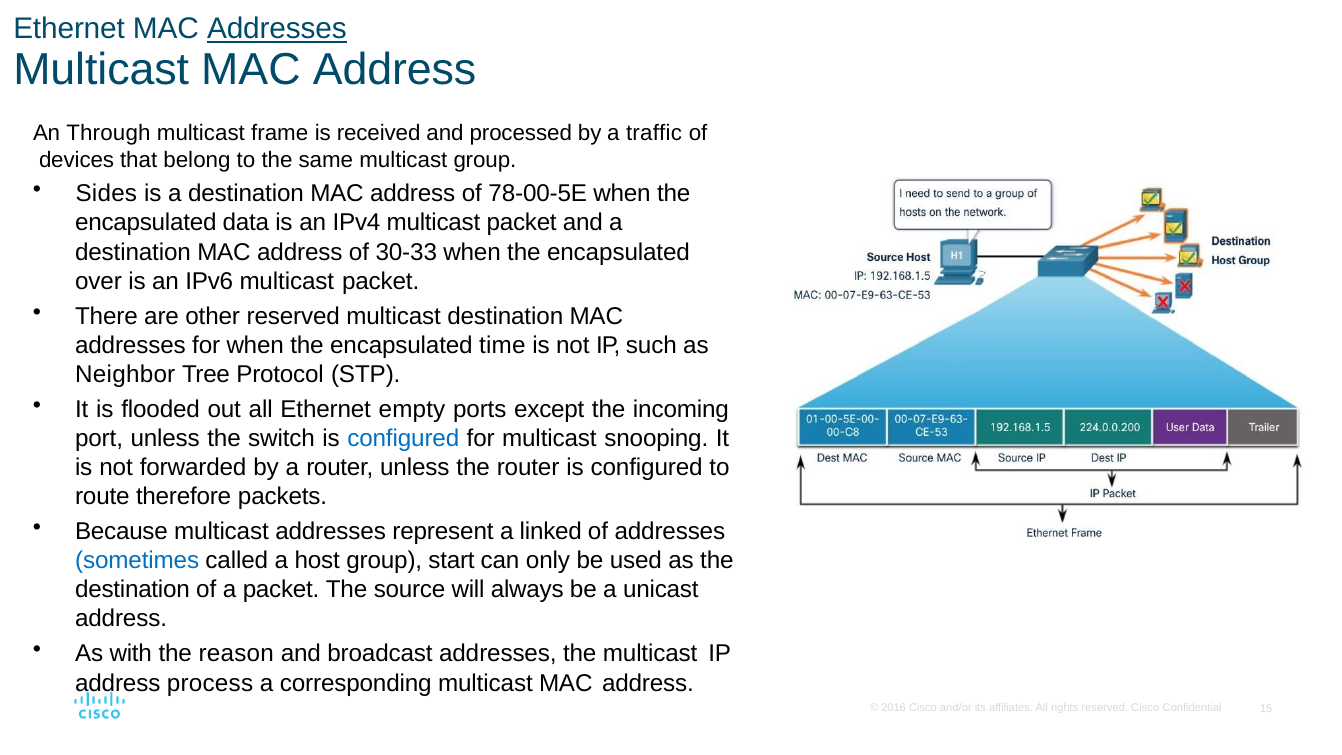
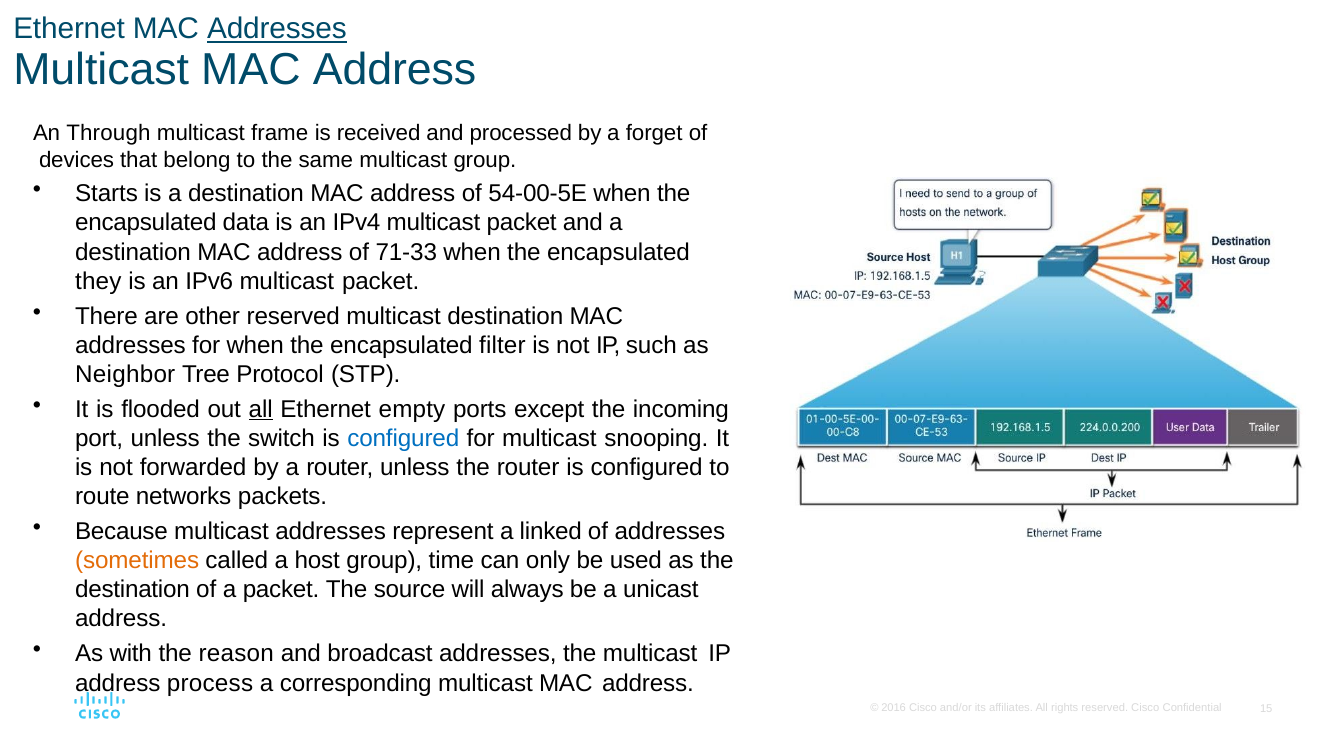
traffic: traffic -> forget
Sides: Sides -> Starts
78-00-5E: 78-00-5E -> 54-00-5E
30-33: 30-33 -> 71-33
over: over -> they
time: time -> filter
all at (261, 409) underline: none -> present
therefore: therefore -> networks
sometimes colour: blue -> orange
start: start -> time
